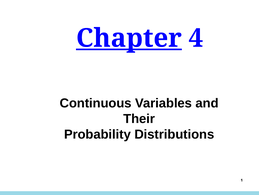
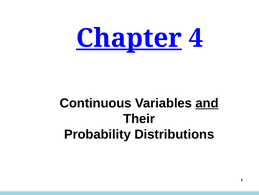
and underline: none -> present
